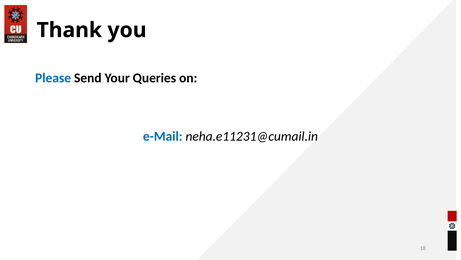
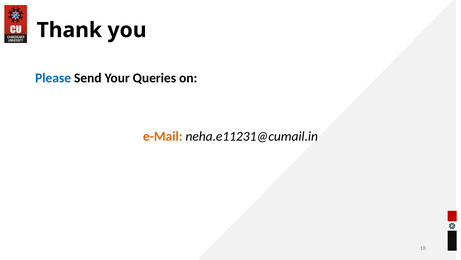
e-Mail colour: blue -> orange
